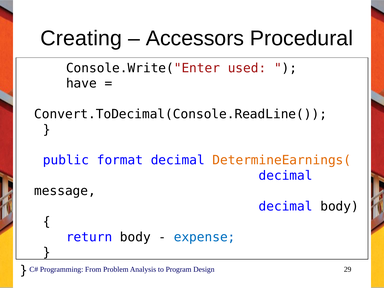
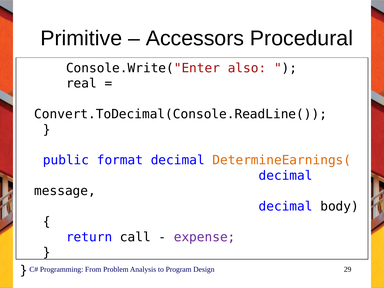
Creating: Creating -> Primitive
used: used -> also
have: have -> real
return body: body -> call
expense colour: blue -> purple
